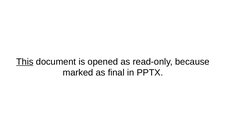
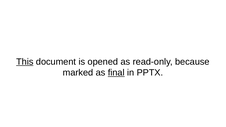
final underline: none -> present
